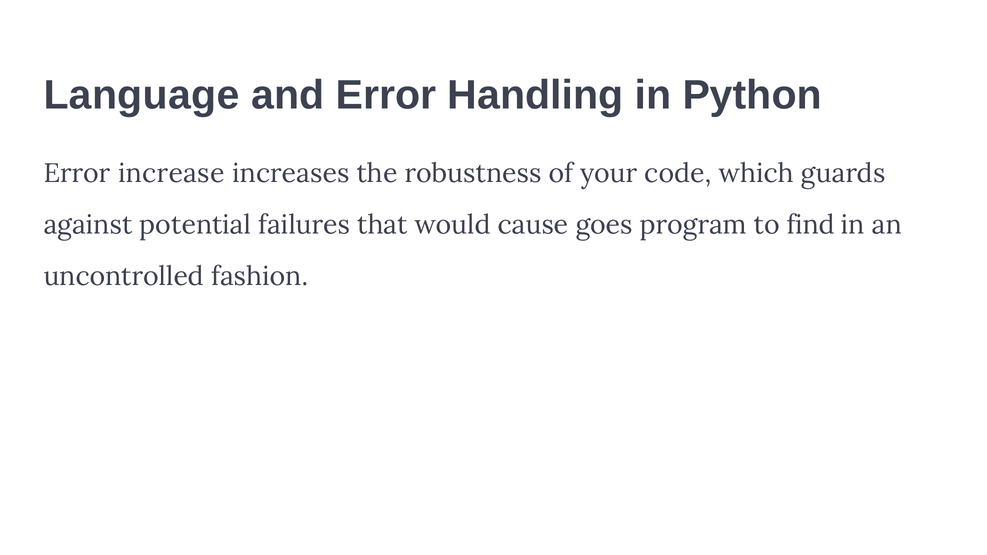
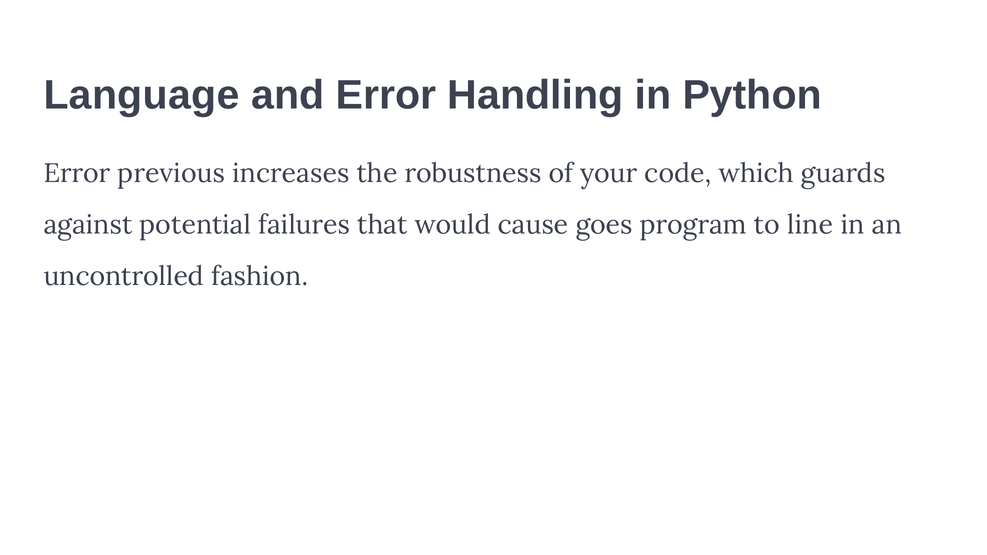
increase: increase -> previous
find: find -> line
